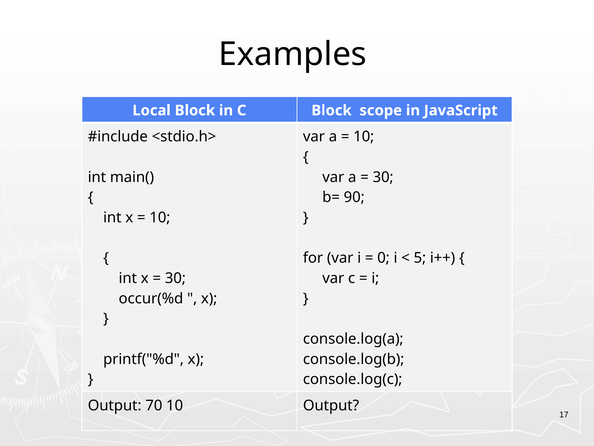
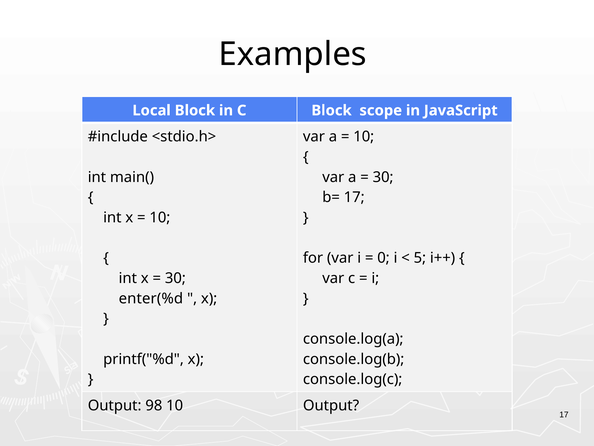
b= 90: 90 -> 17
occur(%d: occur(%d -> enter(%d
70: 70 -> 98
